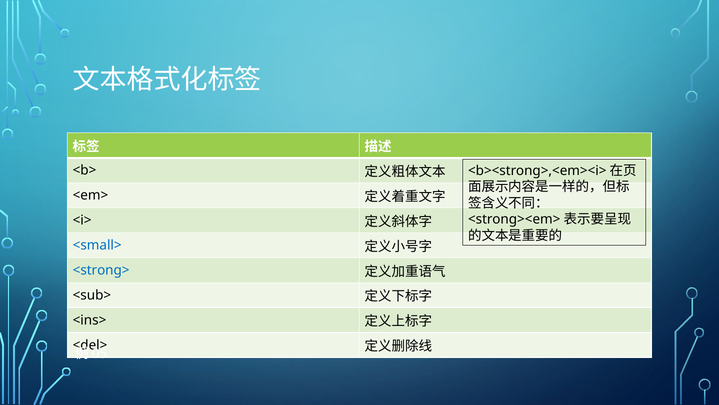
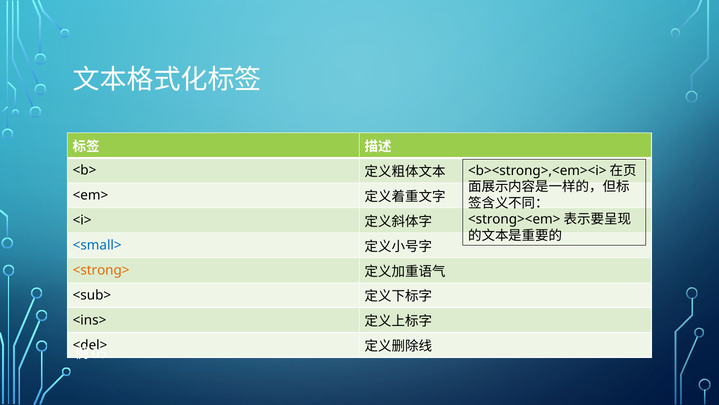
<strong> colour: blue -> orange
